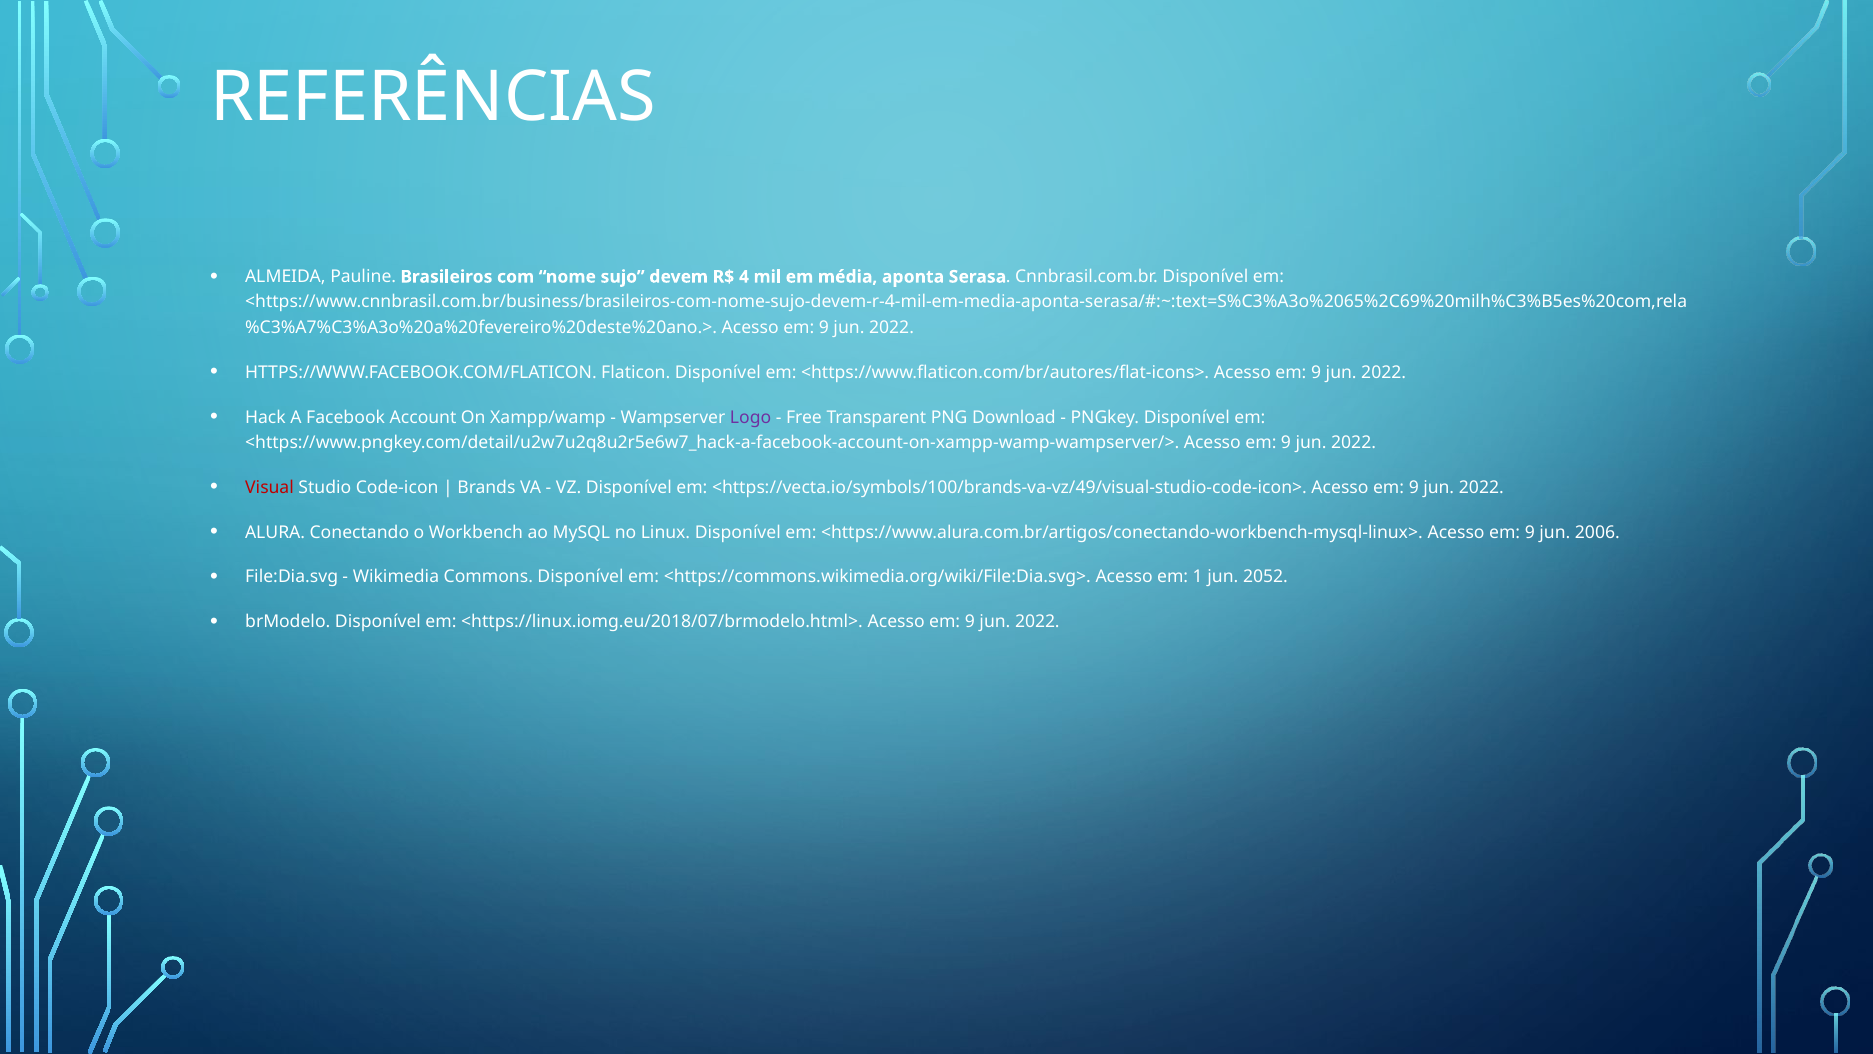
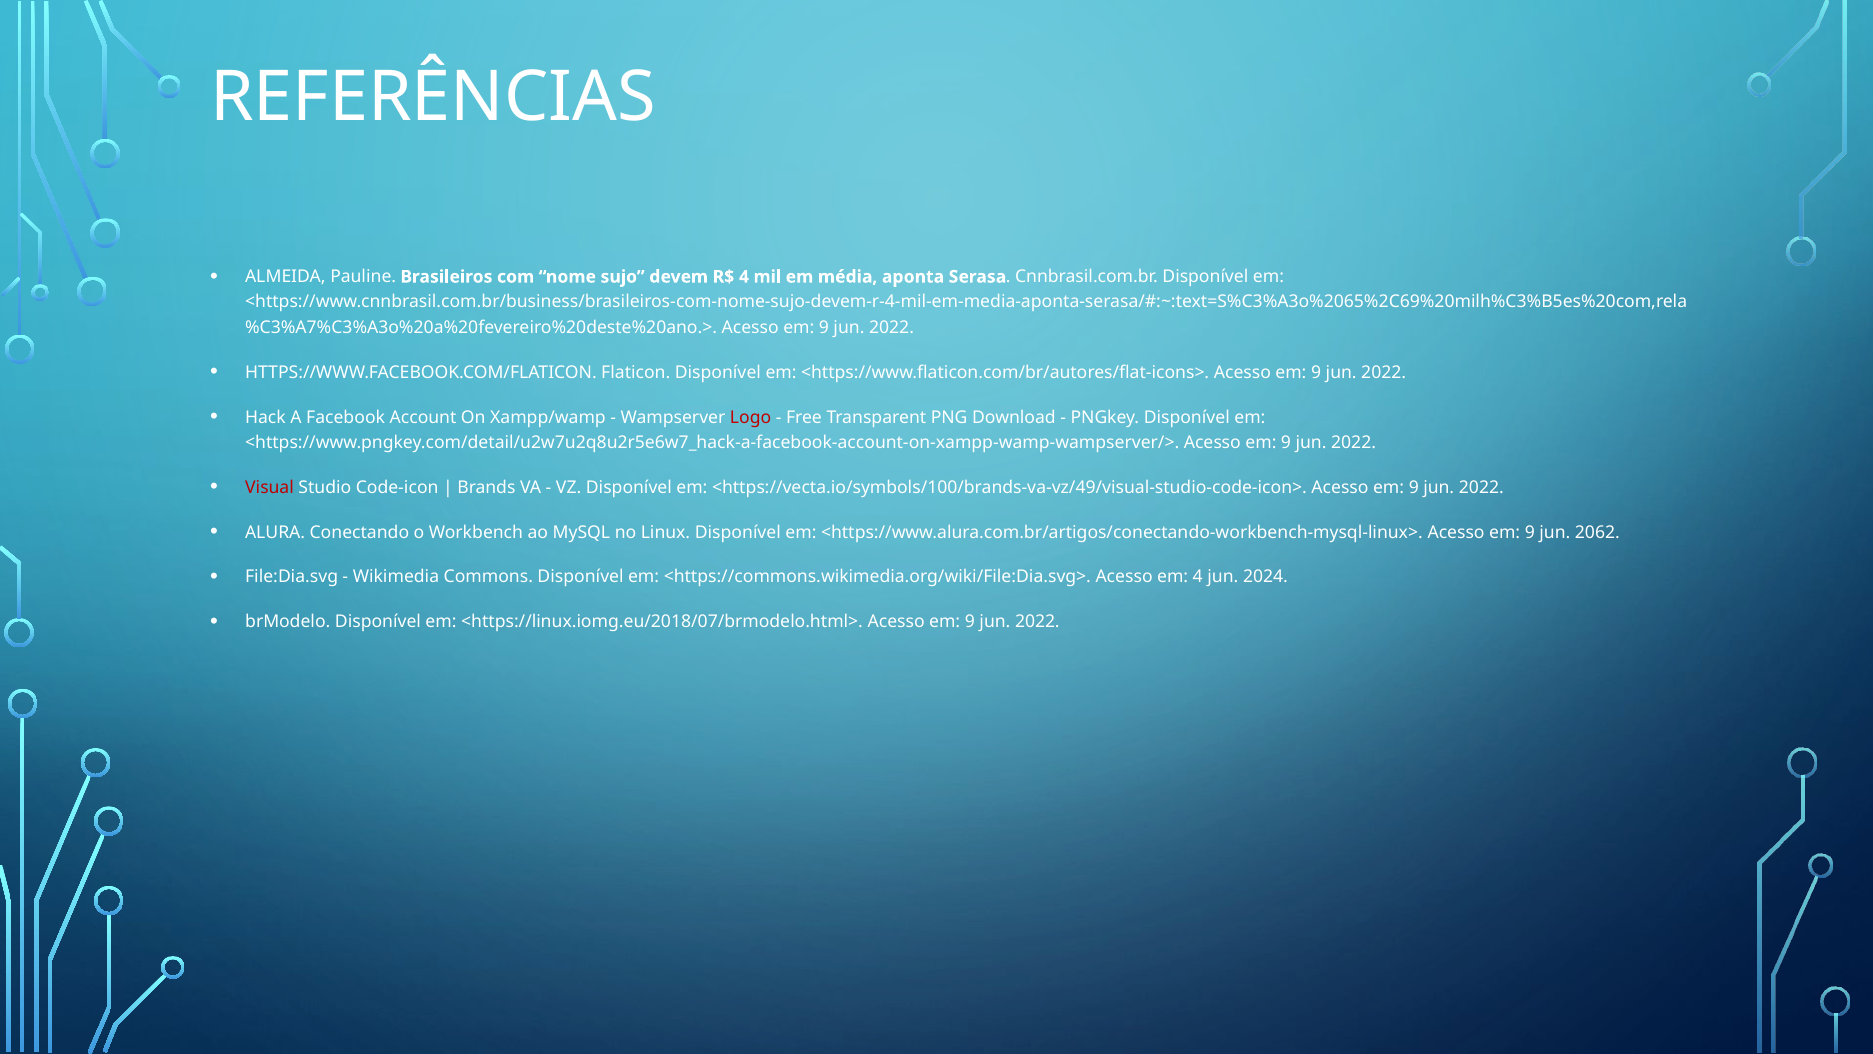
Logo colour: purple -> red
2006: 2006 -> 2062
em 1: 1 -> 4
2052: 2052 -> 2024
